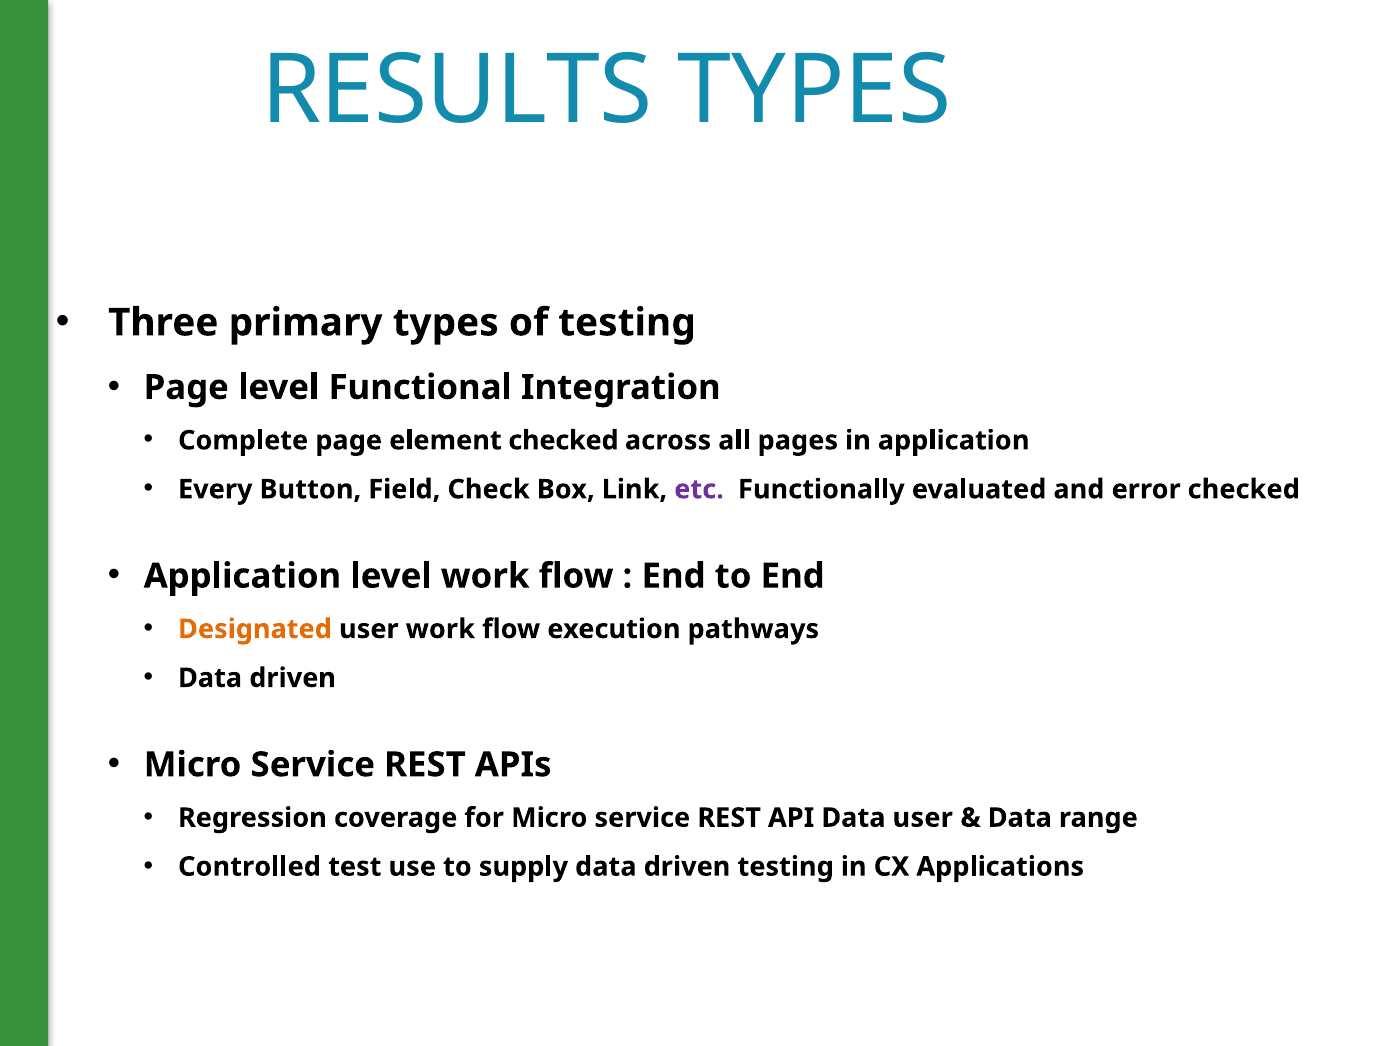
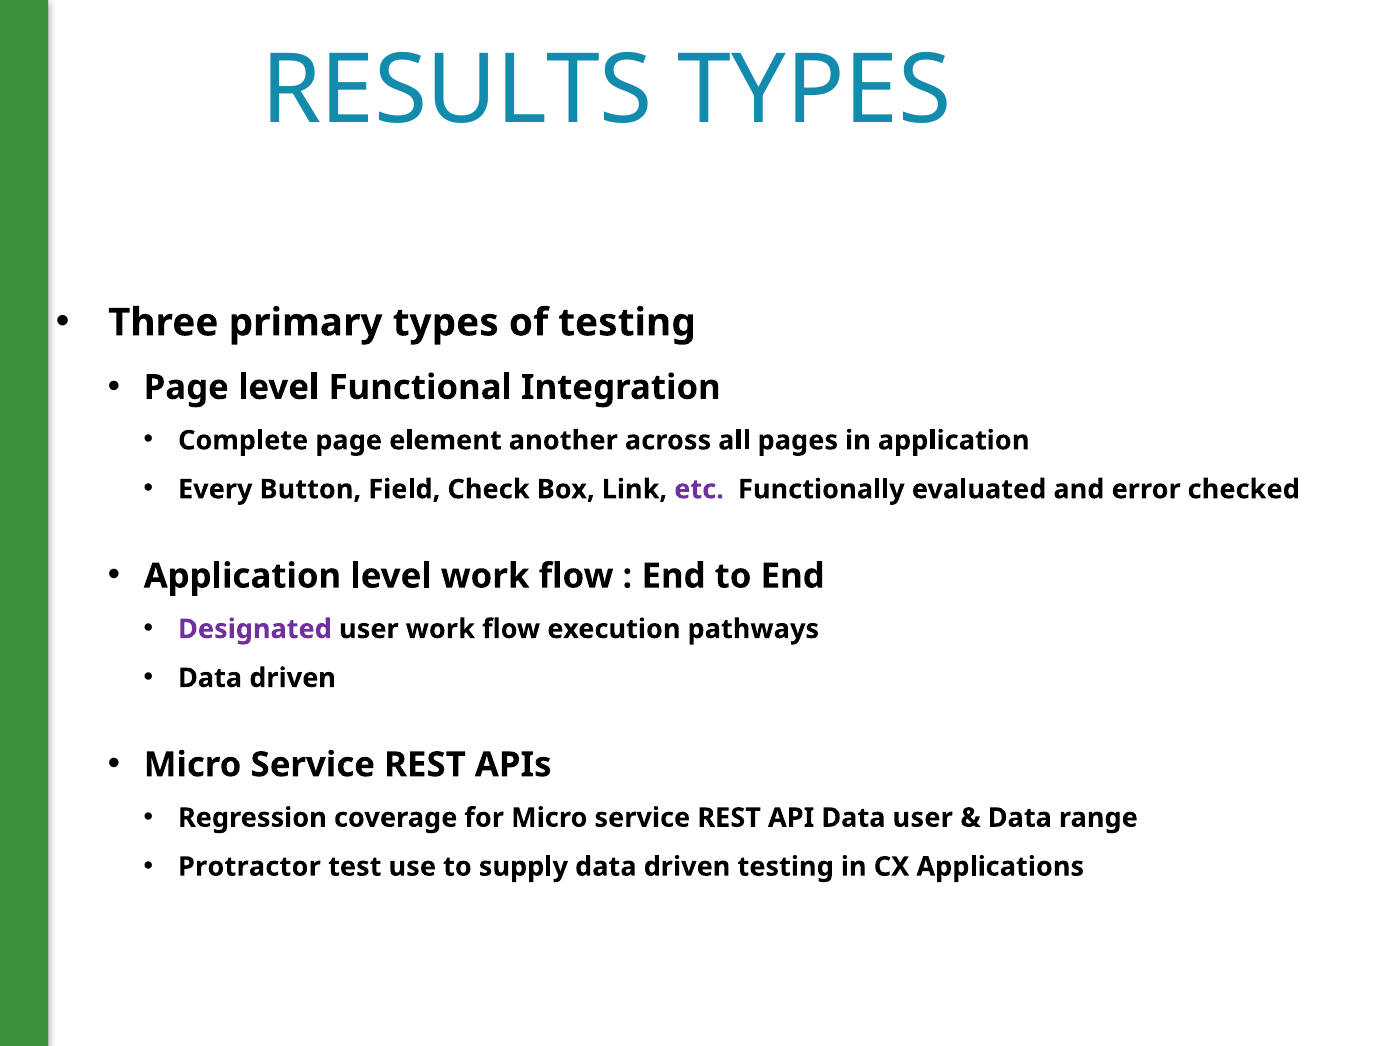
element checked: checked -> another
Designated colour: orange -> purple
Controlled: Controlled -> Protractor
